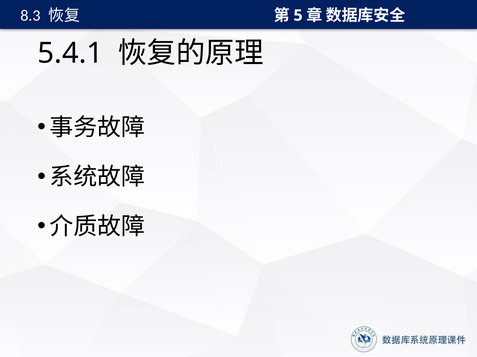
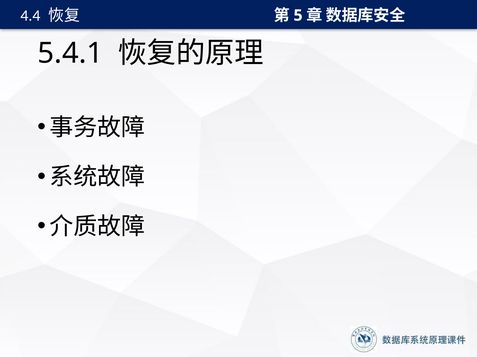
8.3: 8.3 -> 4.4
